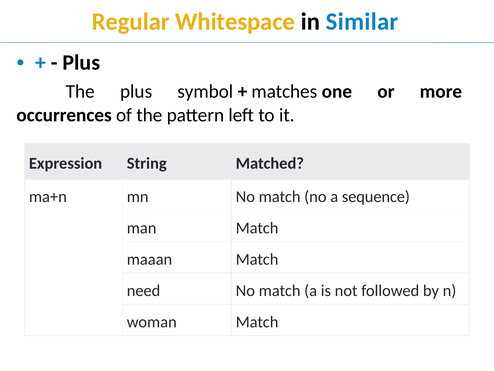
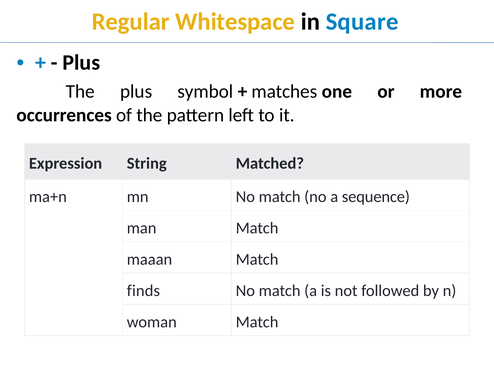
Similar: Similar -> Square
need: need -> finds
